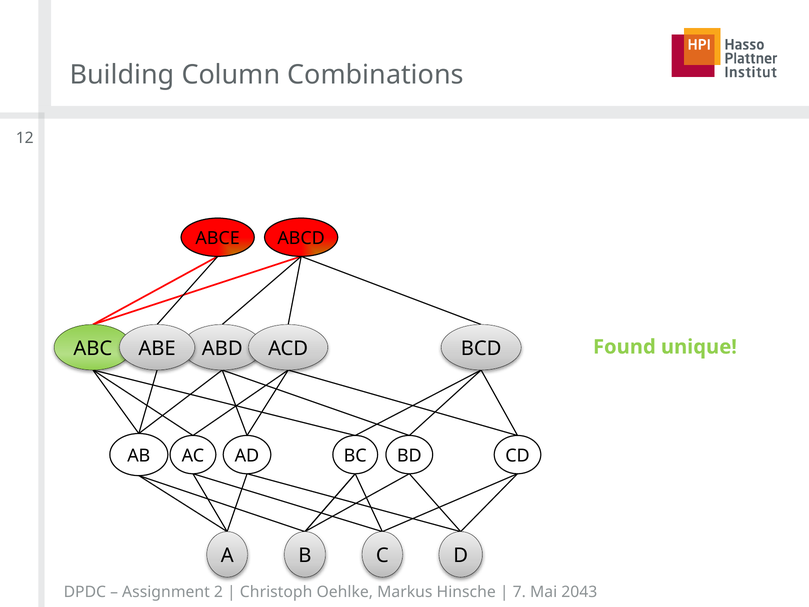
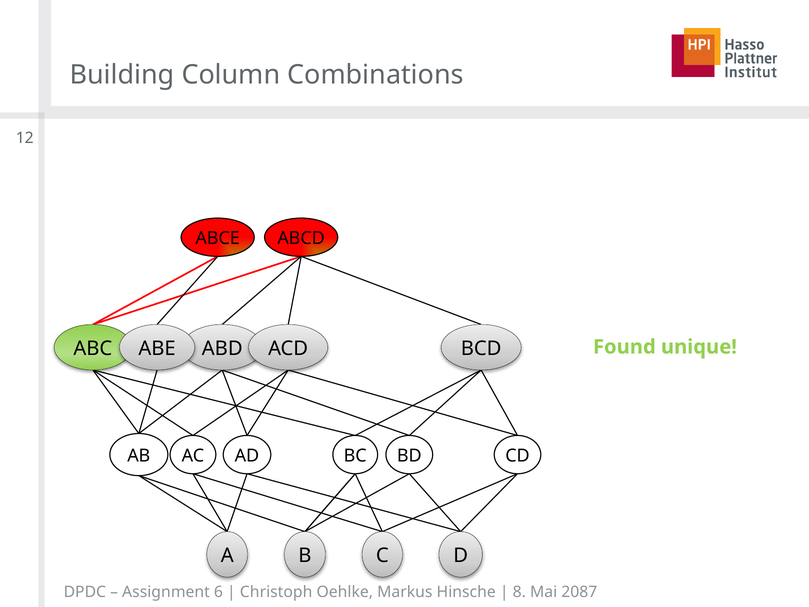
2: 2 -> 6
7: 7 -> 8
2043: 2043 -> 2087
